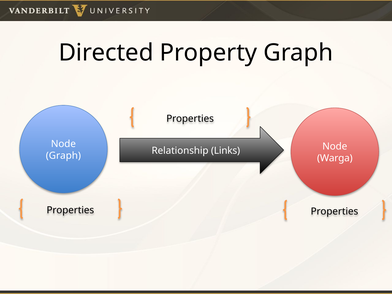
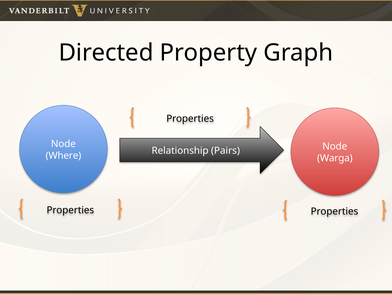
Links: Links -> Pairs
Graph at (63, 156): Graph -> Where
